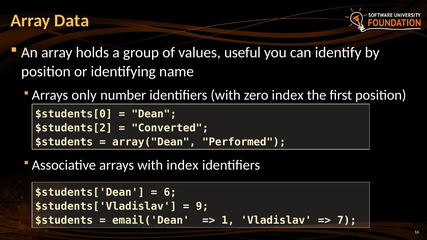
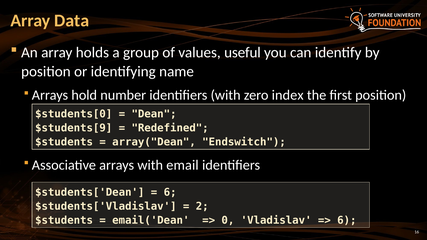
only: only -> hold
$students[2: $students[2 -> $students[9
Converted: Converted -> Redefined
Performed: Performed -> Endswitch
with index: index -> email
9: 9 -> 2
1: 1 -> 0
7 at (347, 221): 7 -> 6
